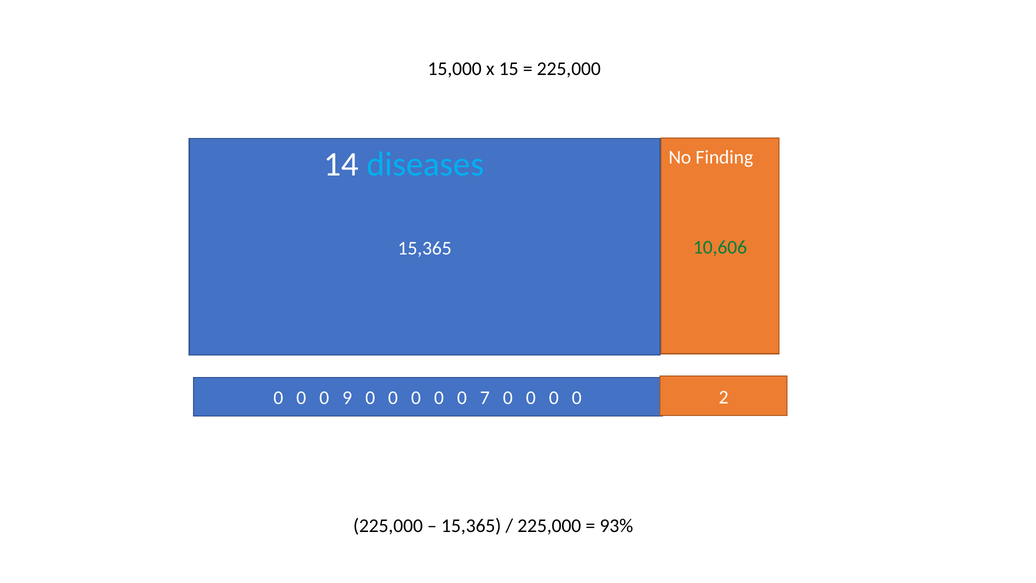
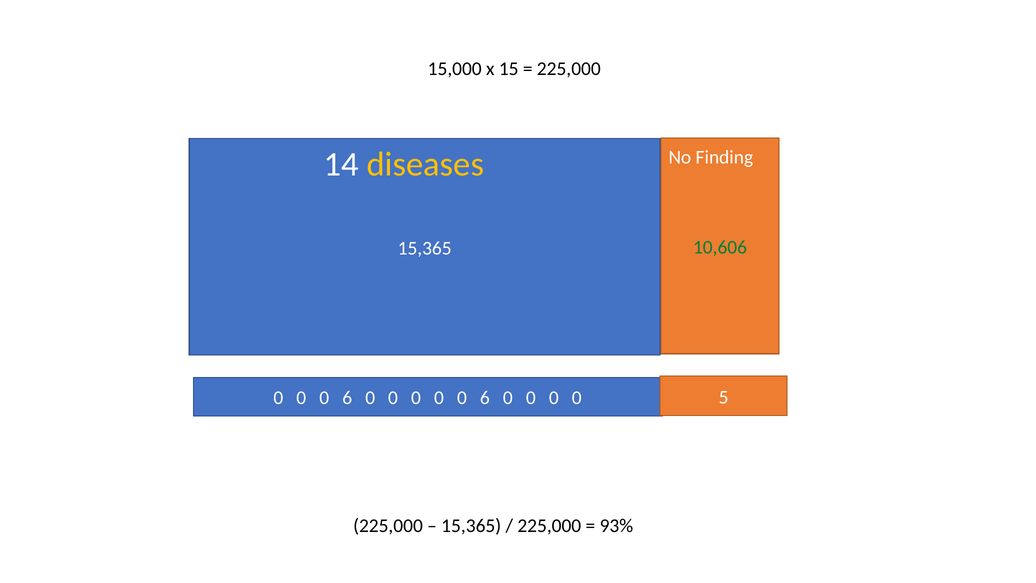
diseases colour: light blue -> yellow
9 at (347, 398): 9 -> 6
7 at (485, 398): 7 -> 6
2: 2 -> 5
